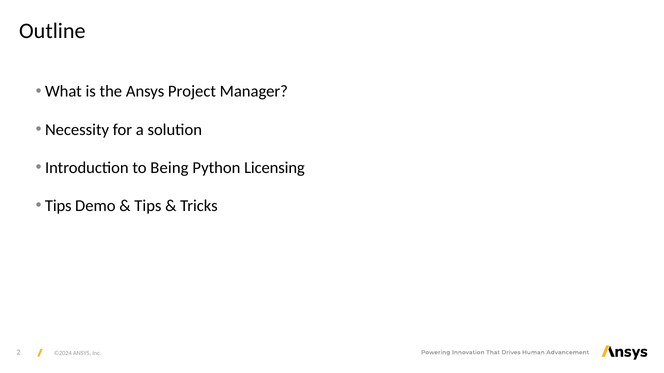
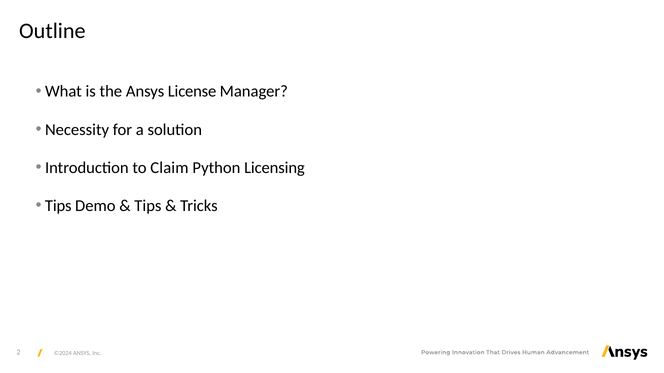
Project: Project -> License
Being: Being -> Claim
